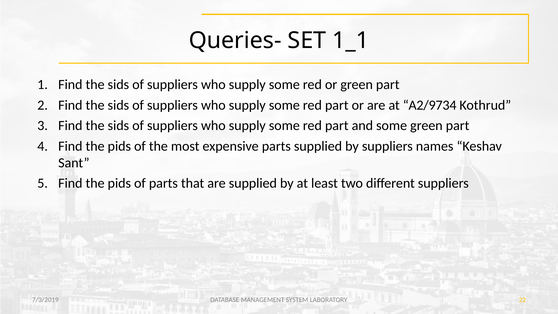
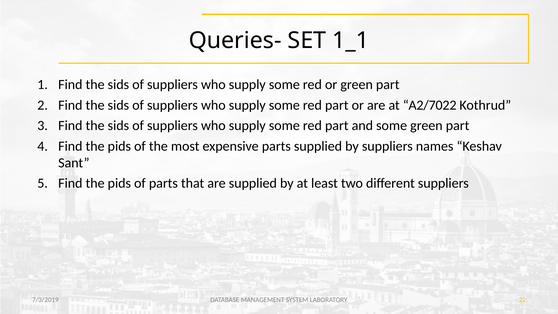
A2/9734: A2/9734 -> A2/7022
